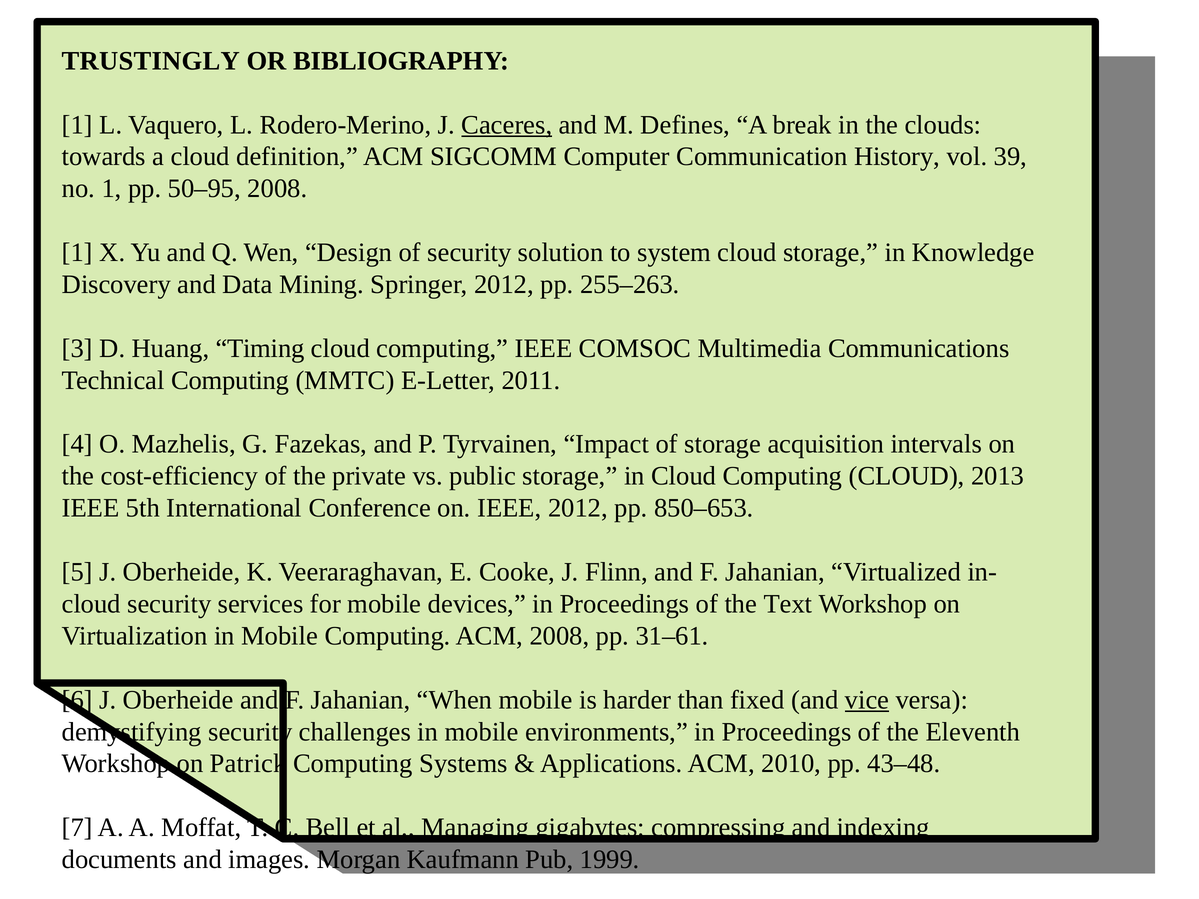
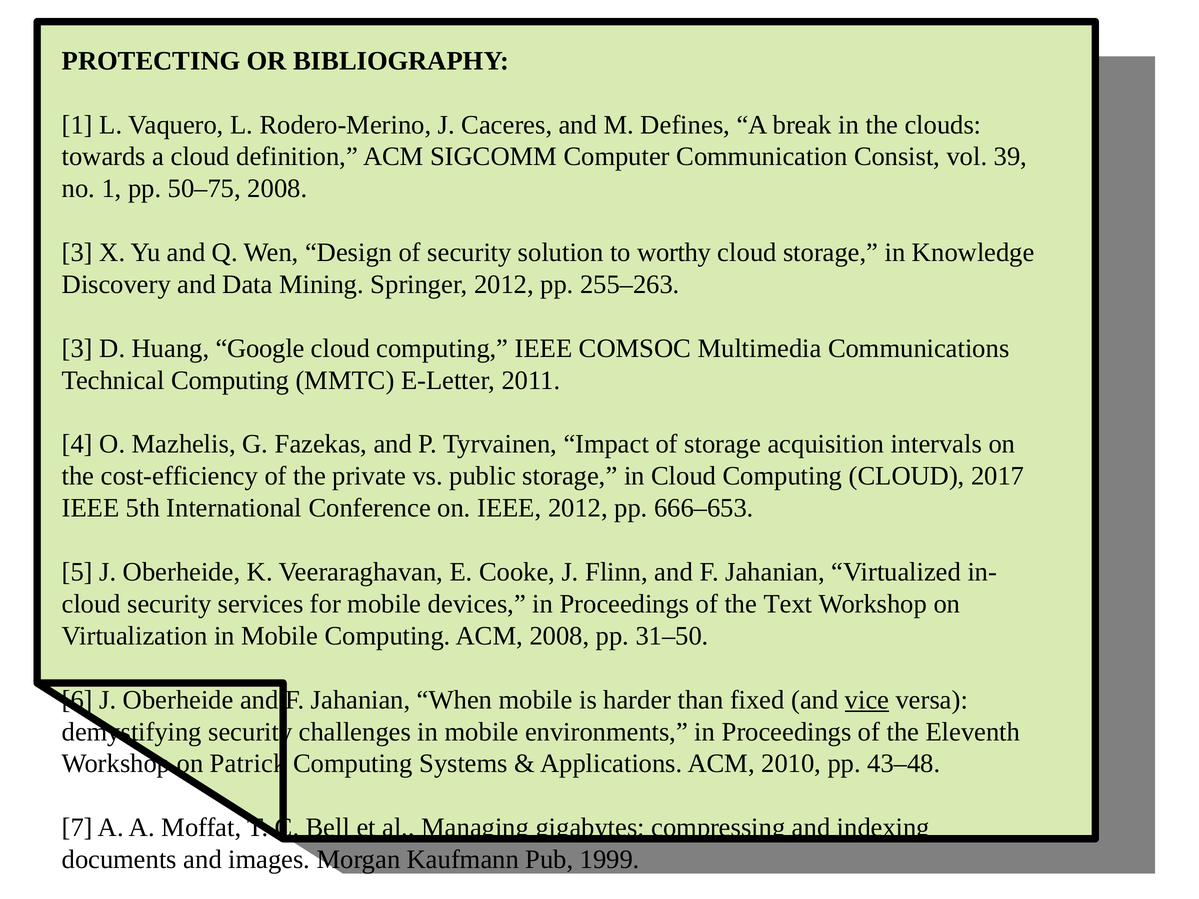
TRUSTINGLY: TRUSTINGLY -> PROTECTING
Caceres underline: present -> none
History: History -> Consist
50–95: 50–95 -> 50–75
1 at (77, 253): 1 -> 3
system: system -> worthy
Timing: Timing -> Google
2013: 2013 -> 2017
850–653: 850–653 -> 666–653
31–61: 31–61 -> 31–50
